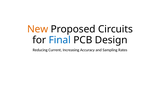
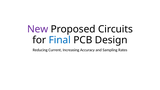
New colour: orange -> purple
